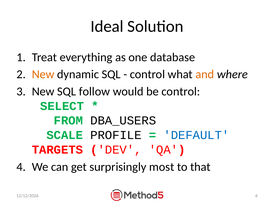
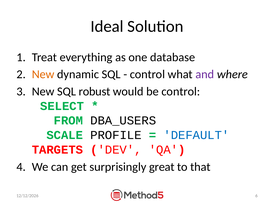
and colour: orange -> purple
follow: follow -> robust
most: most -> great
